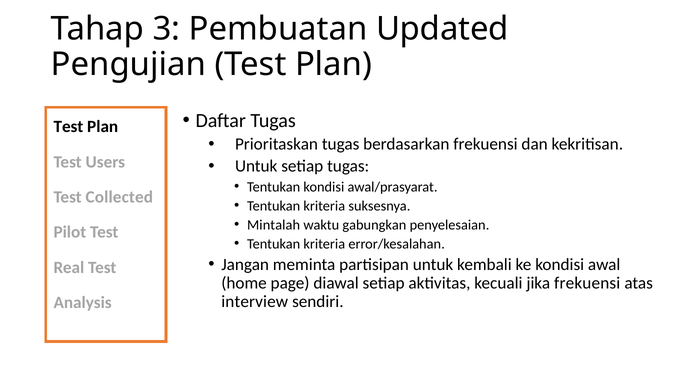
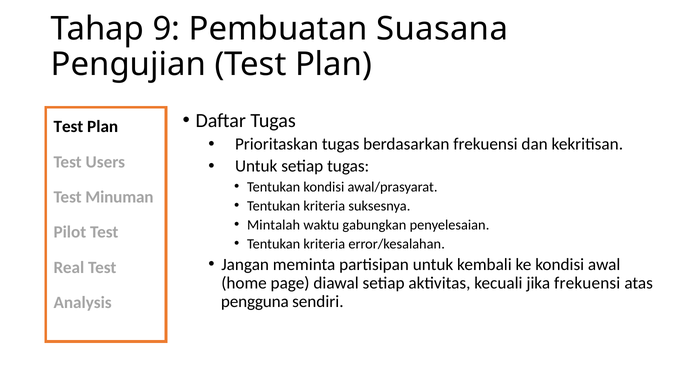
3: 3 -> 9
Updated: Updated -> Suasana
Collected: Collected -> Minuman
interview: interview -> pengguna
